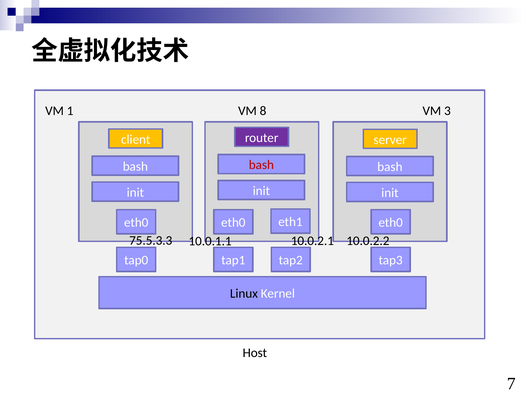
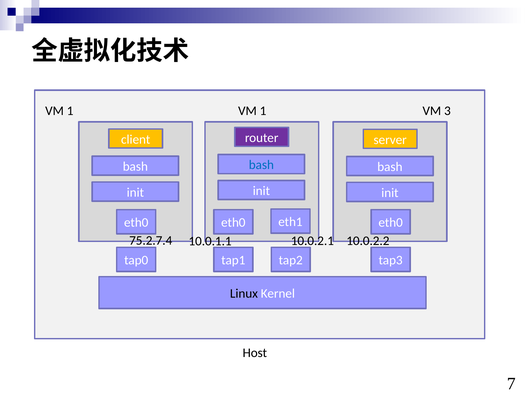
1 VM 8: 8 -> 1
bash at (261, 165) colour: red -> blue
75.5.3.3: 75.5.3.3 -> 75.2.7.4
